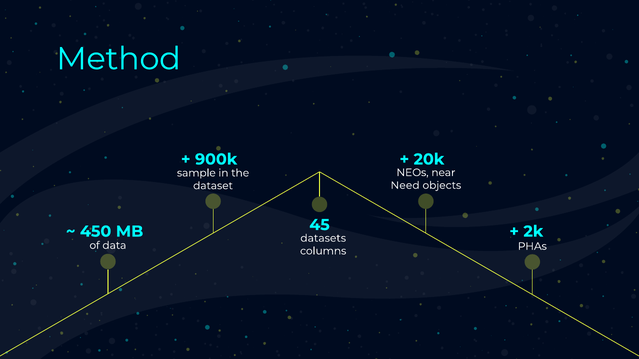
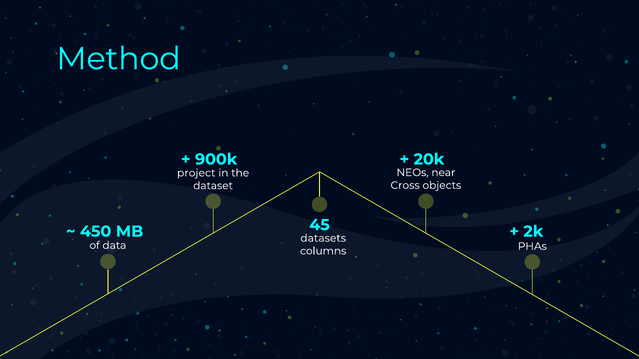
sample: sample -> project
Need: Need -> Cross
